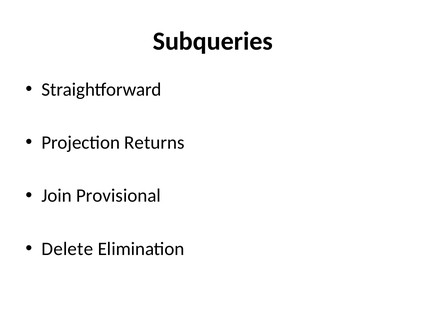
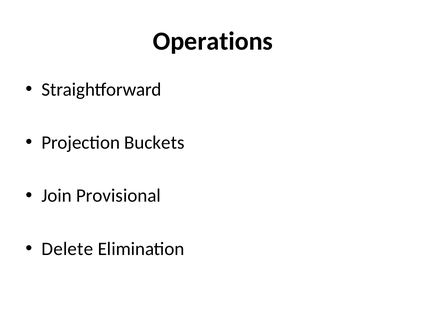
Subqueries: Subqueries -> Operations
Returns: Returns -> Buckets
